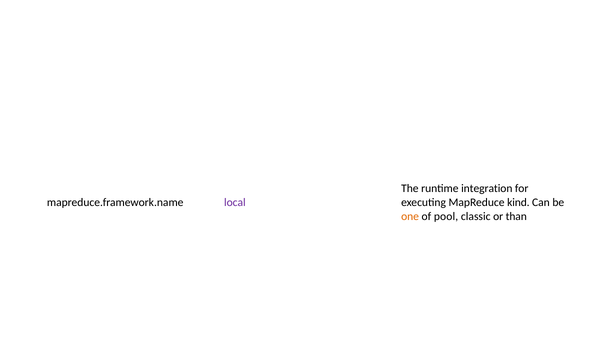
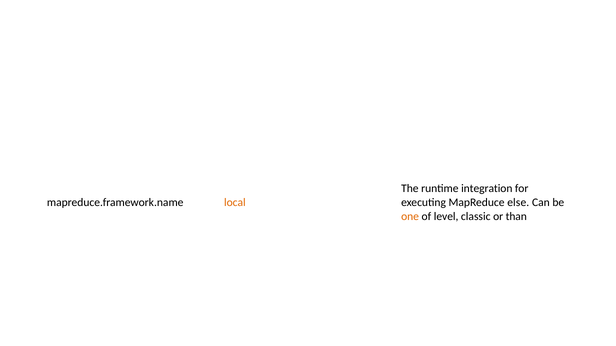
local colour: purple -> orange
kind: kind -> else
pool: pool -> level
